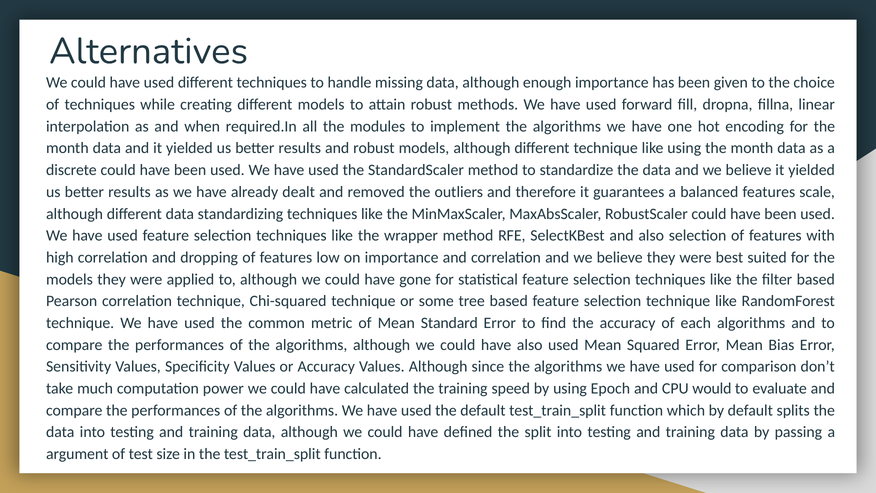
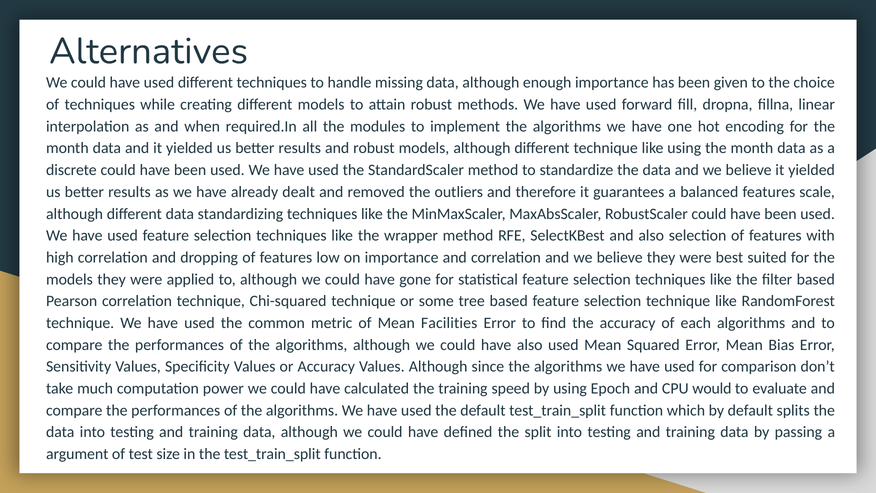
Standard: Standard -> Facilities
